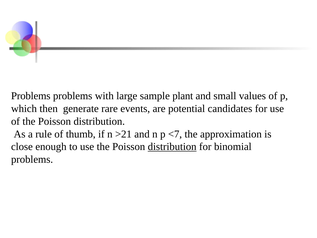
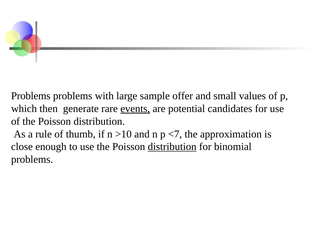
plant: plant -> offer
events underline: none -> present
>21: >21 -> >10
